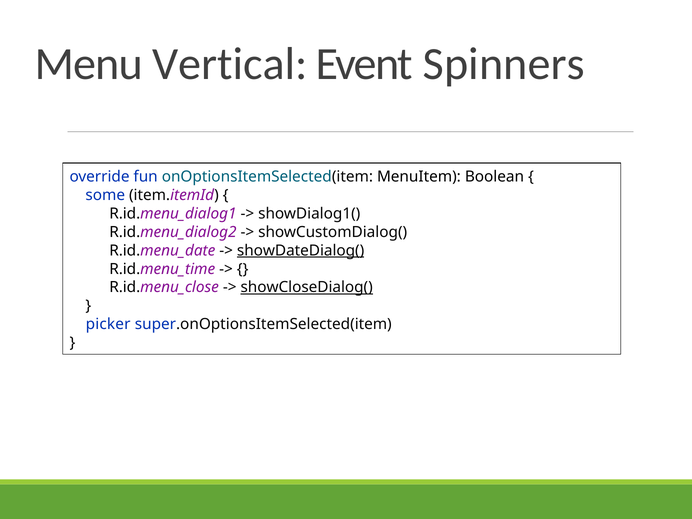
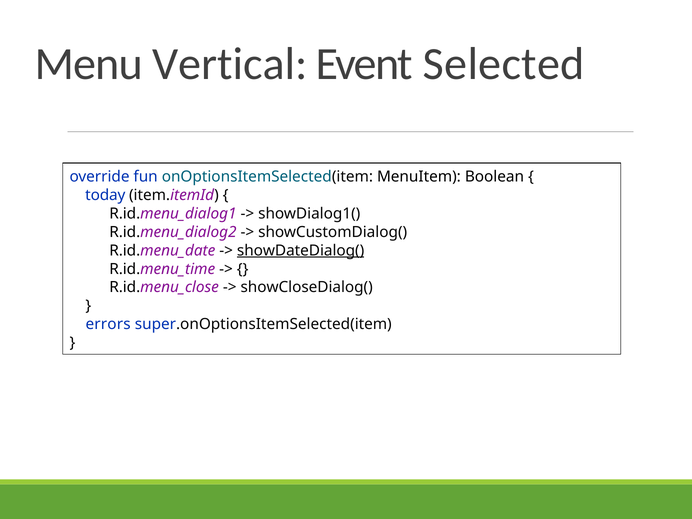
Spinners: Spinners -> Selected
some: some -> today
showCloseDialog( underline: present -> none
picker: picker -> errors
